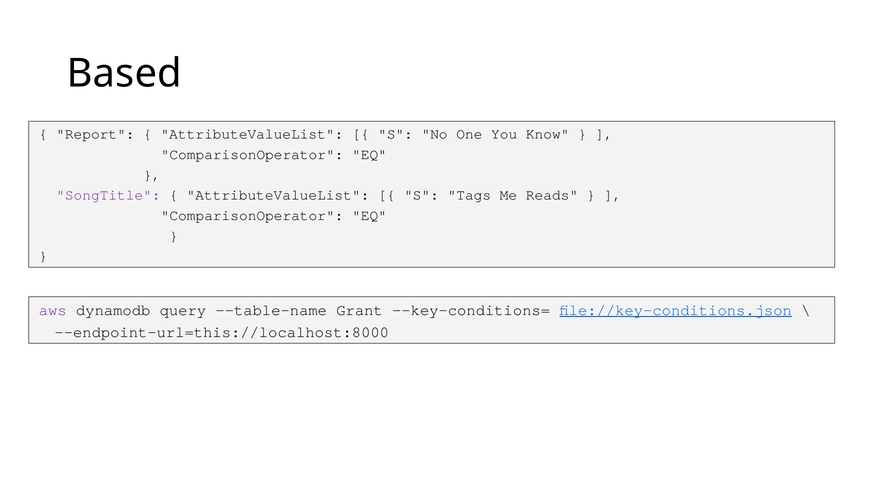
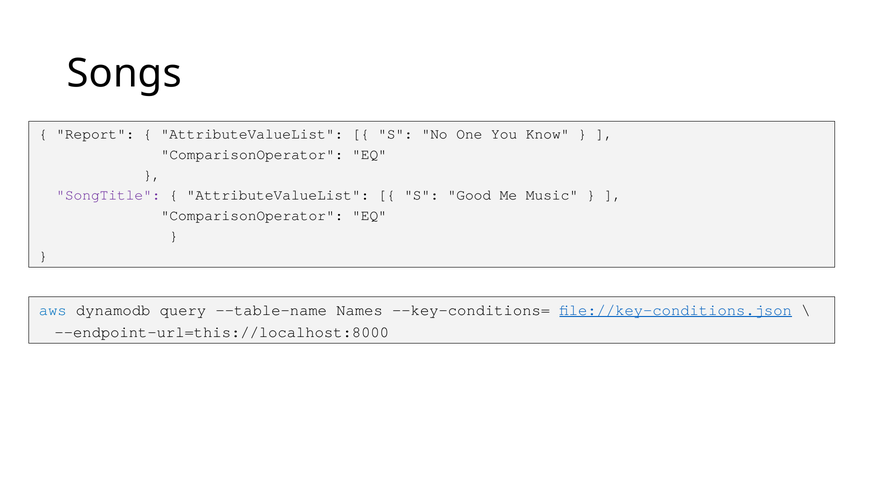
Based: Based -> Songs
Tags: Tags -> Good
Reads: Reads -> Music
aws colour: purple -> blue
Grant: Grant -> Names
